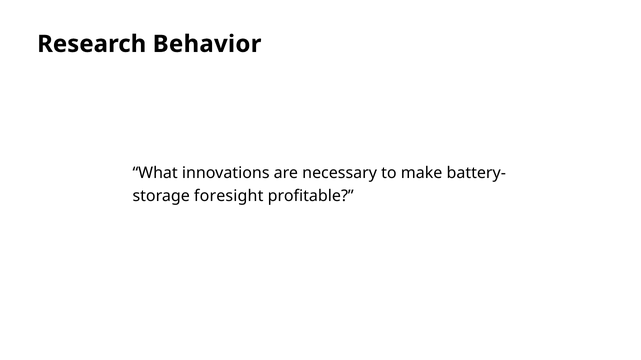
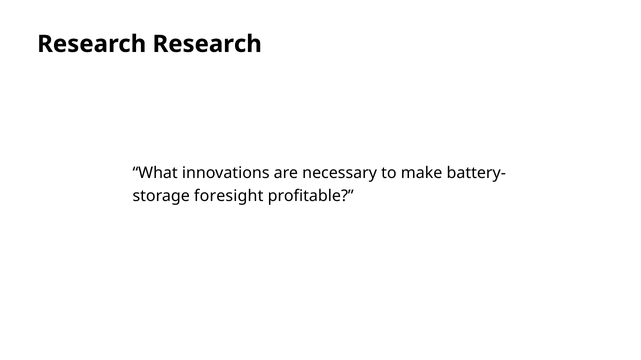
Research Behavior: Behavior -> Research
